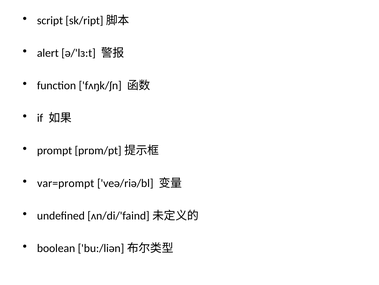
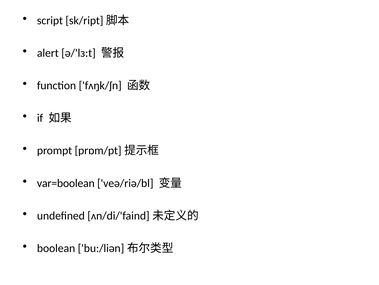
var=prompt: var=prompt -> var=boolean
